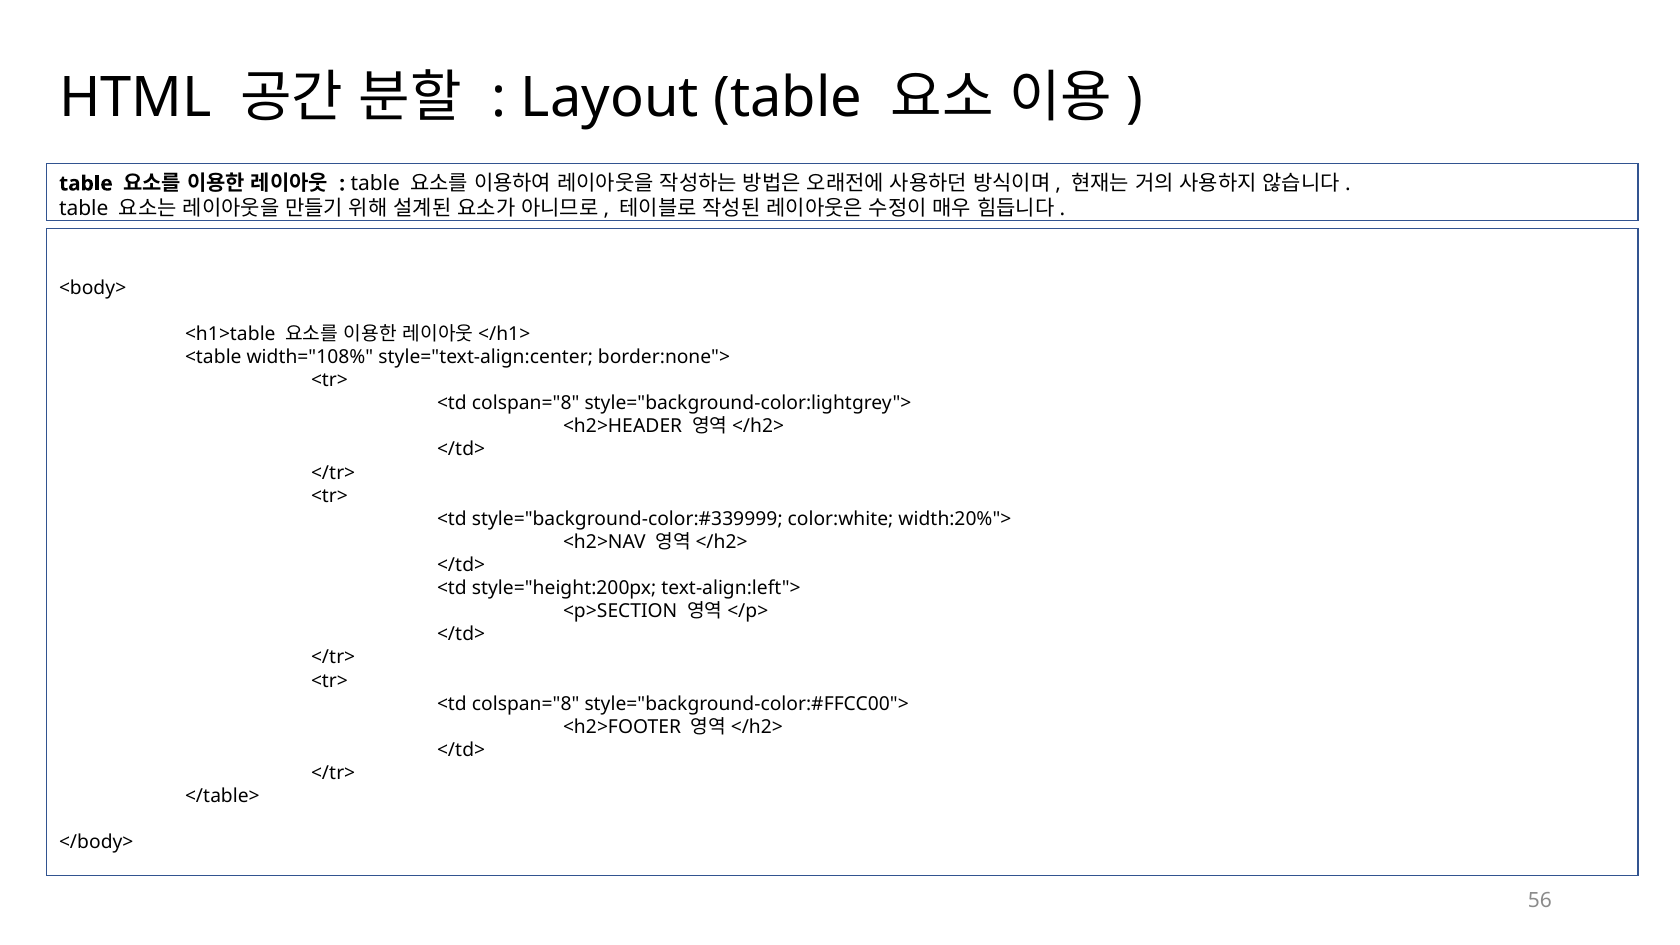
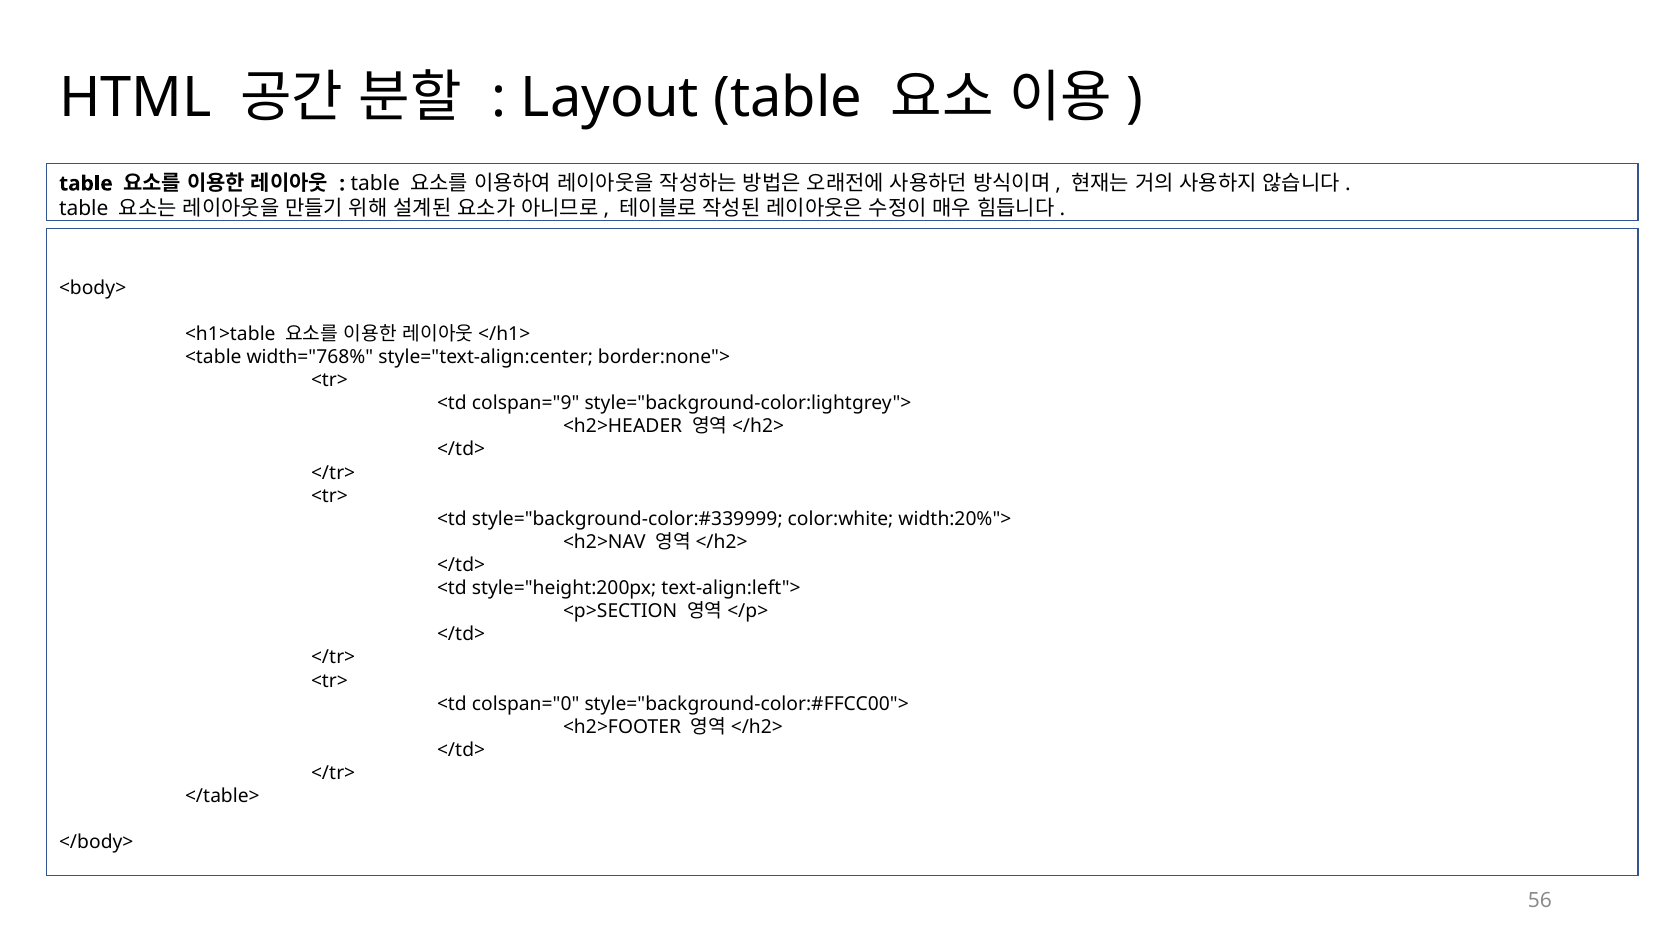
width="108%: width="108% -> width="768%
colspan="8 at (526, 403): colspan="8 -> colspan="9
colspan="8 at (526, 704): colspan="8 -> colspan="0
